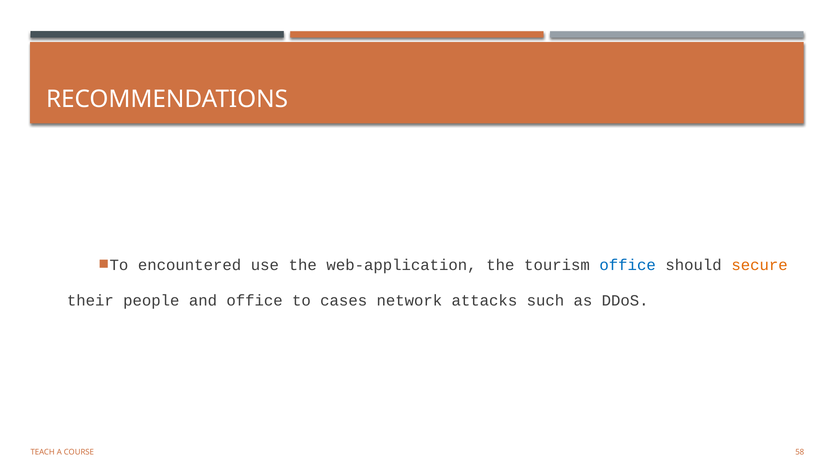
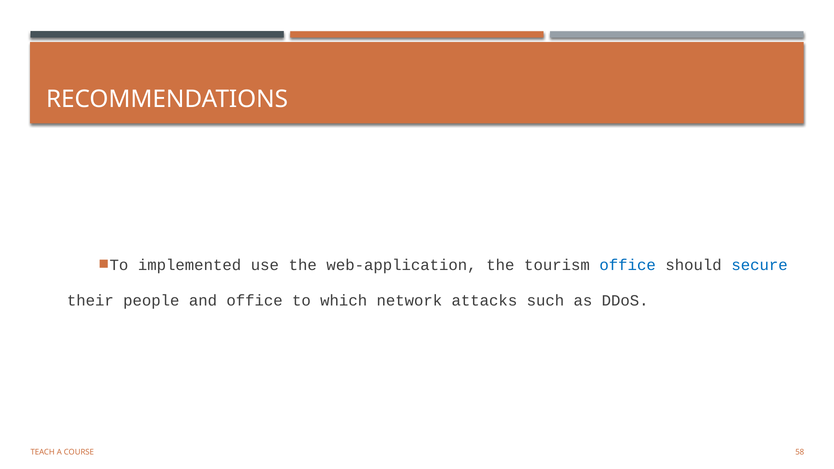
encountered: encountered -> implemented
secure colour: orange -> blue
cases: cases -> which
